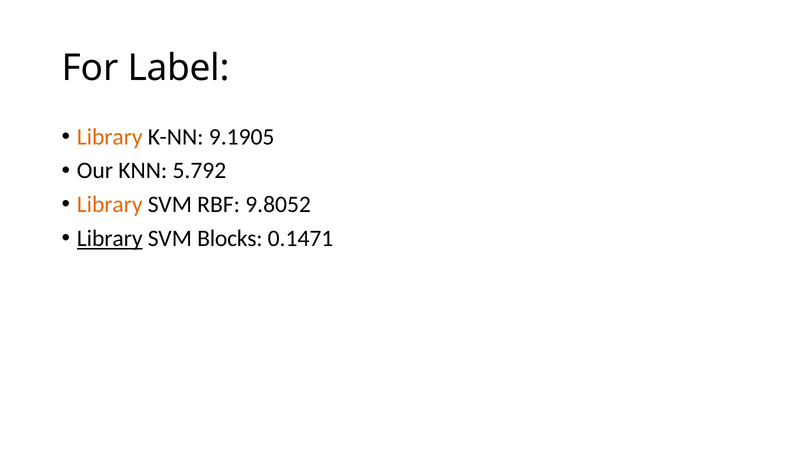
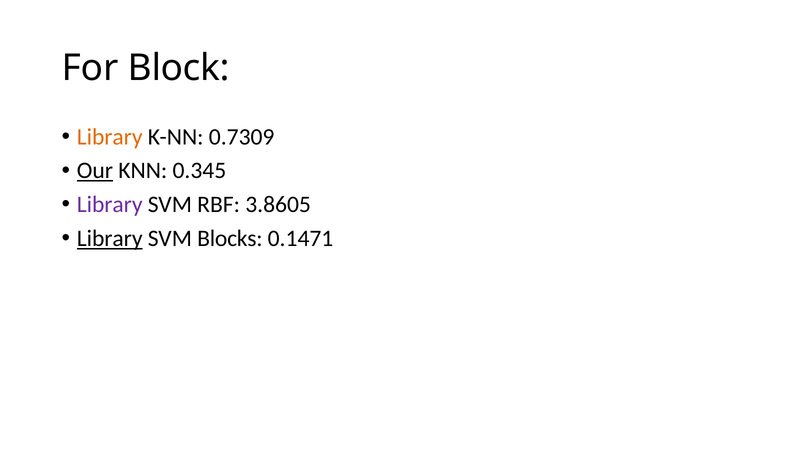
Label: Label -> Block
9.1905: 9.1905 -> 0.7309
Our underline: none -> present
5.792: 5.792 -> 0.345
Library at (110, 205) colour: orange -> purple
9.8052: 9.8052 -> 3.8605
